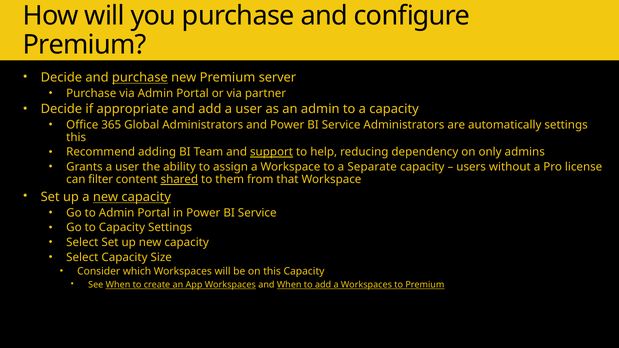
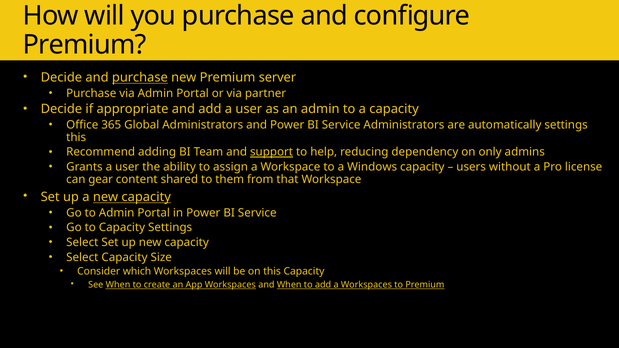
Separate: Separate -> Windows
filter: filter -> gear
shared underline: present -> none
